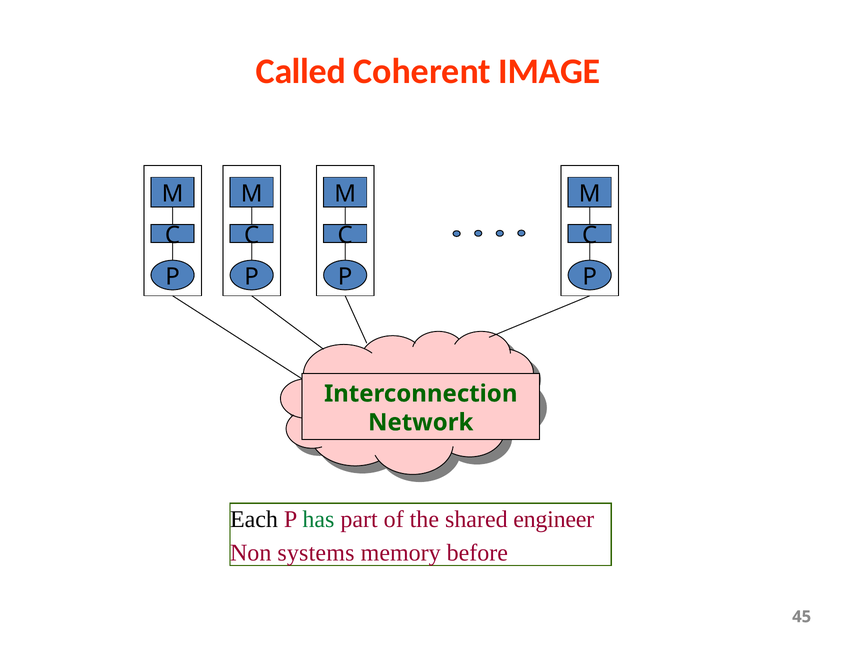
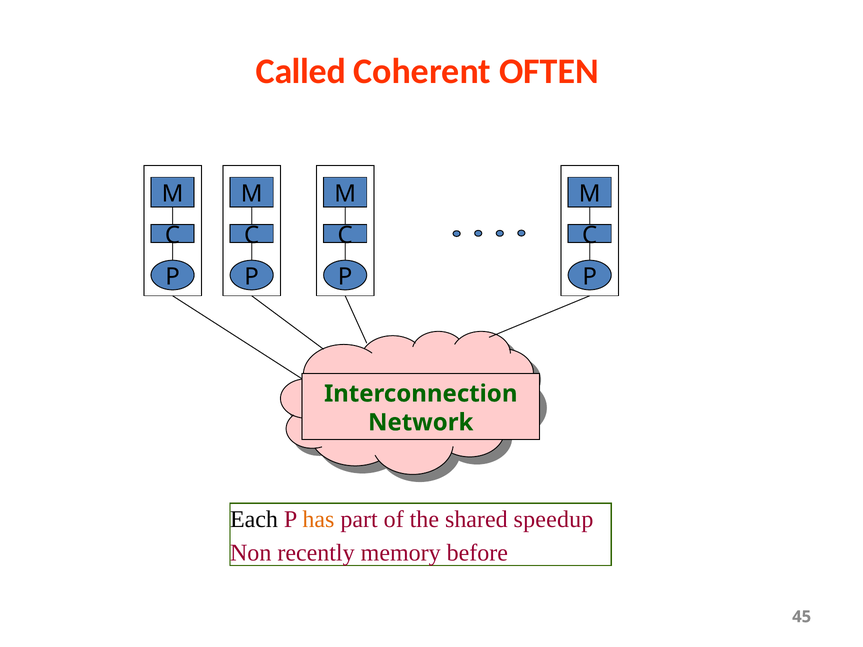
IMAGE: IMAGE -> OFTEN
has colour: green -> orange
engineer: engineer -> speedup
systems: systems -> recently
